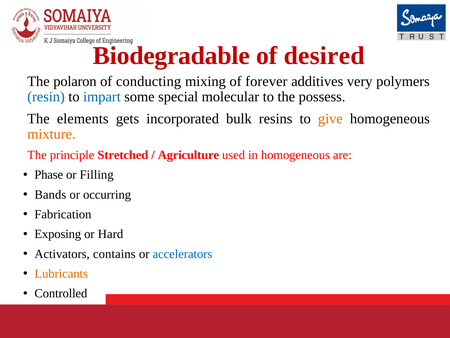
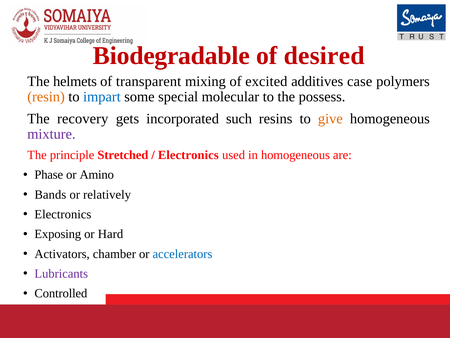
polaron: polaron -> helmets
conducting: conducting -> transparent
forever: forever -> excited
very: very -> case
resin colour: blue -> orange
elements: elements -> recovery
bulk: bulk -> such
mixture colour: orange -> purple
Agriculture at (188, 155): Agriculture -> Electronics
Filling: Filling -> Amino
occurring: occurring -> relatively
Fabrication at (63, 214): Fabrication -> Electronics
contains: contains -> chamber
Lubricants colour: orange -> purple
